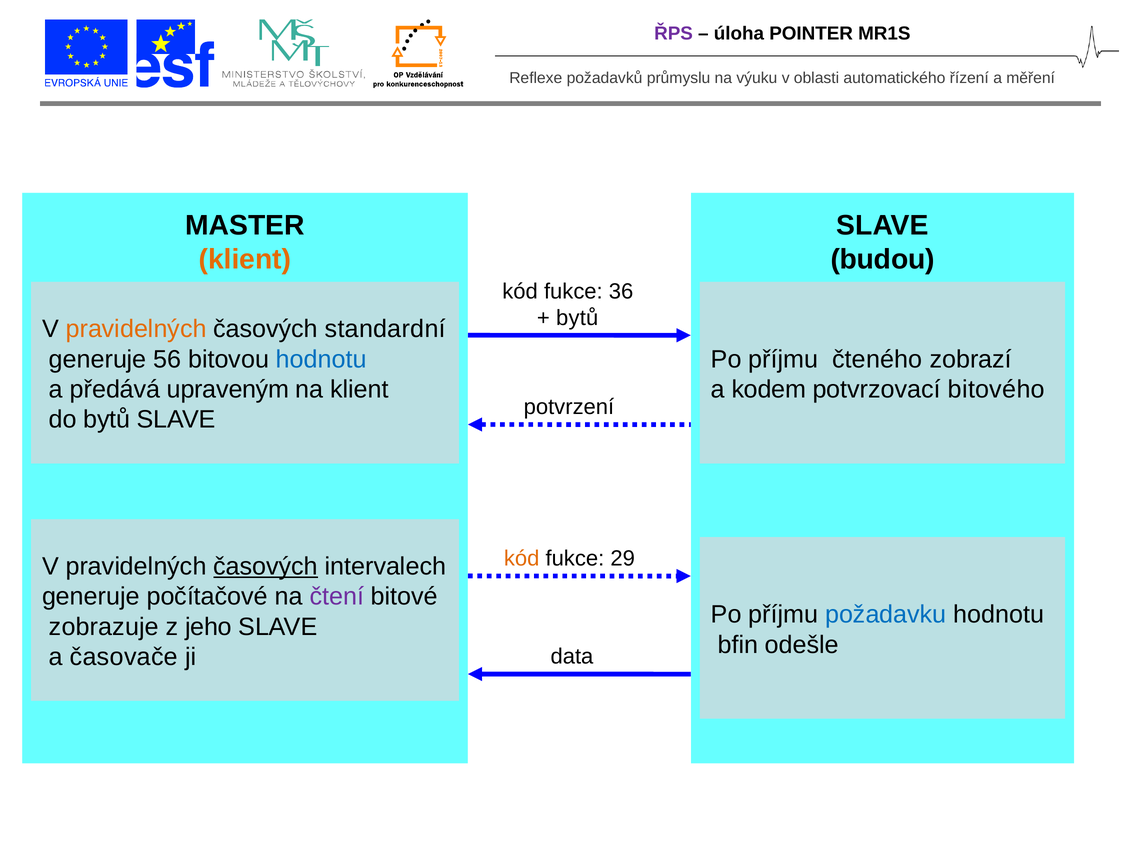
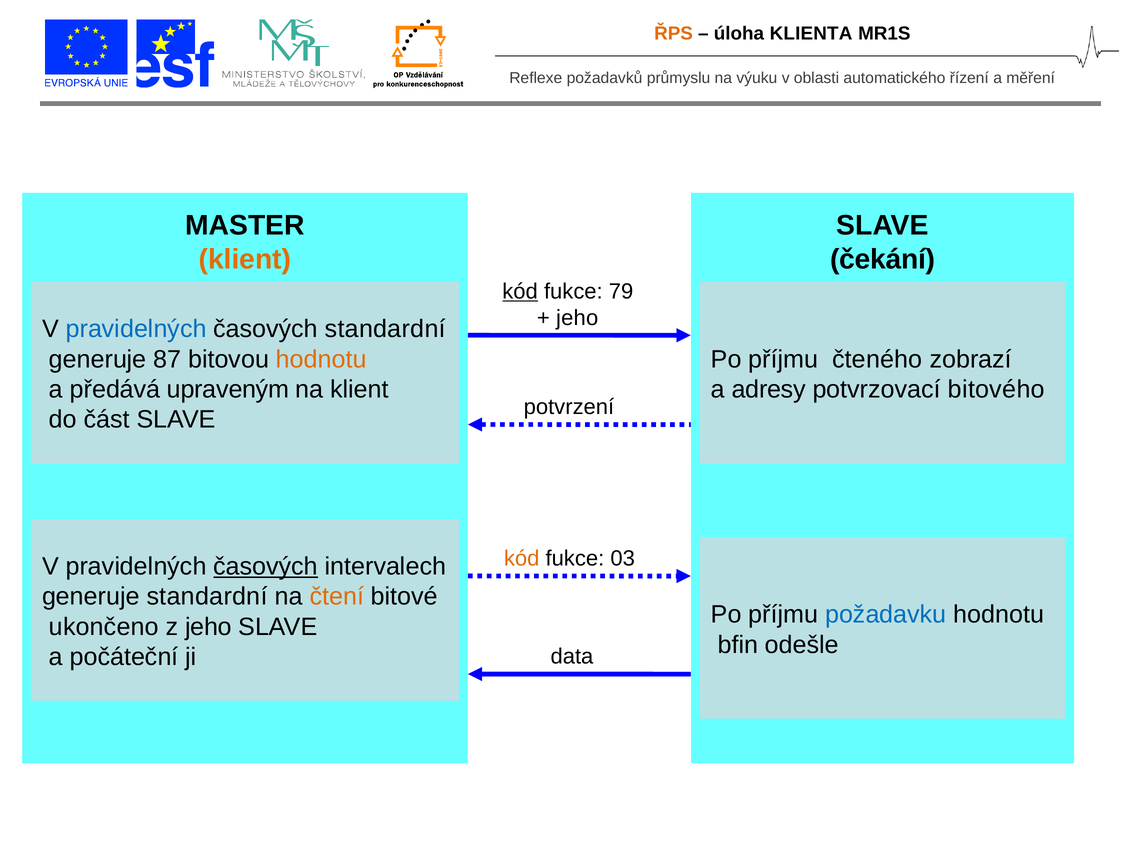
ŘPS colour: purple -> orange
POINTER: POINTER -> KLIENTA
budou: budou -> čekání
kód at (520, 291) underline: none -> present
36: 36 -> 79
bytů at (577, 318): bytů -> jeho
pravidelných at (136, 329) colour: orange -> blue
56: 56 -> 87
hodnotu at (321, 359) colour: blue -> orange
kodem: kodem -> adresy
do bytů: bytů -> část
29: 29 -> 03
generuje počítačové: počítačové -> standardní
čtení colour: purple -> orange
zobrazuje: zobrazuje -> ukončeno
časovače: časovače -> počáteční
